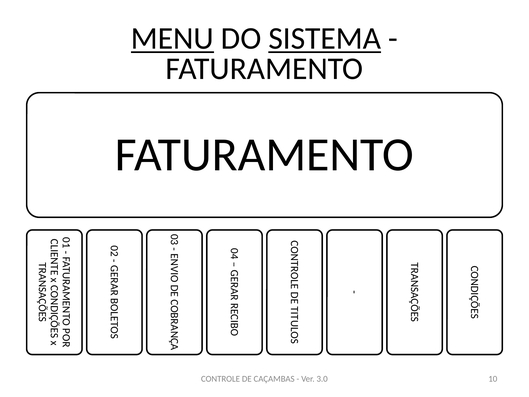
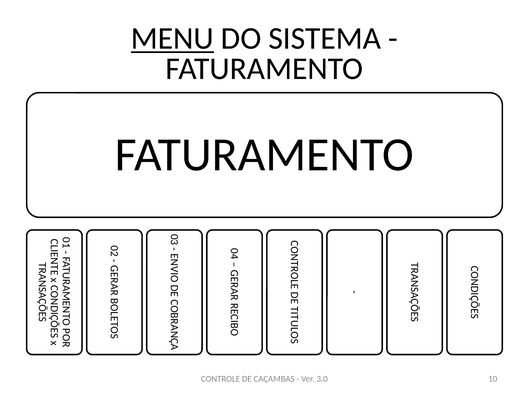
SISTEMA underline: present -> none
